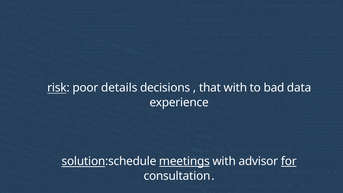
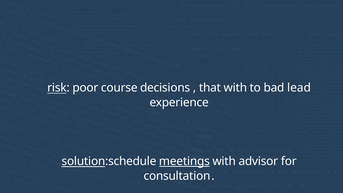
details: details -> course
data: data -> lead
for underline: present -> none
